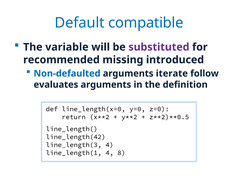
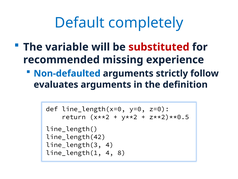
compatible: compatible -> completely
substituted colour: purple -> red
introduced: introduced -> experience
iterate: iterate -> strictly
